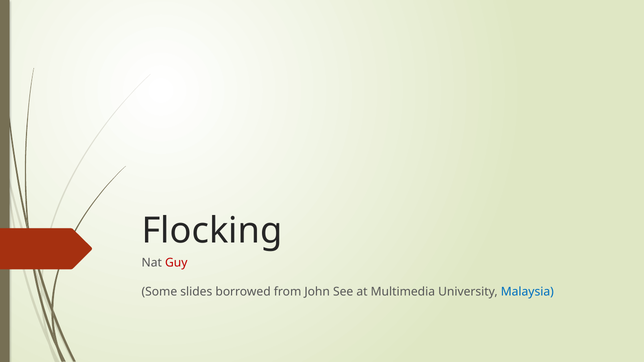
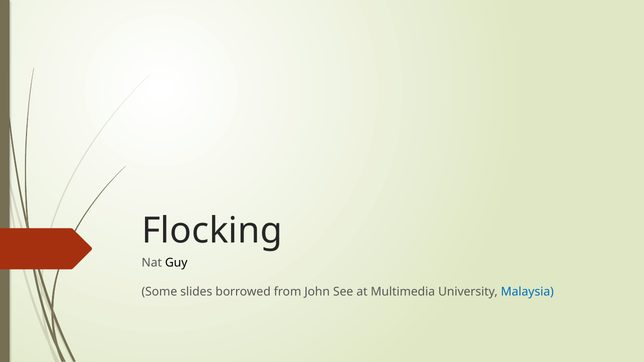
Guy colour: red -> black
